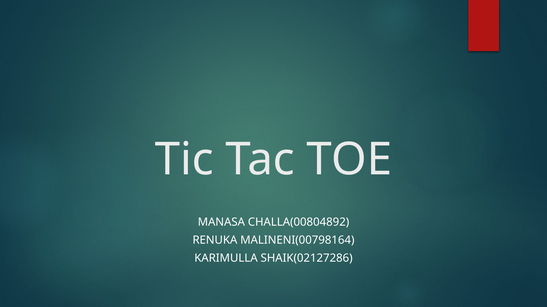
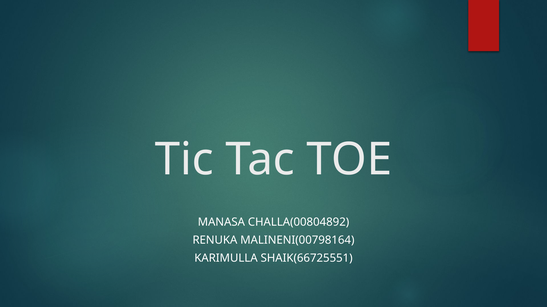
SHAIK(02127286: SHAIK(02127286 -> SHAIK(66725551
